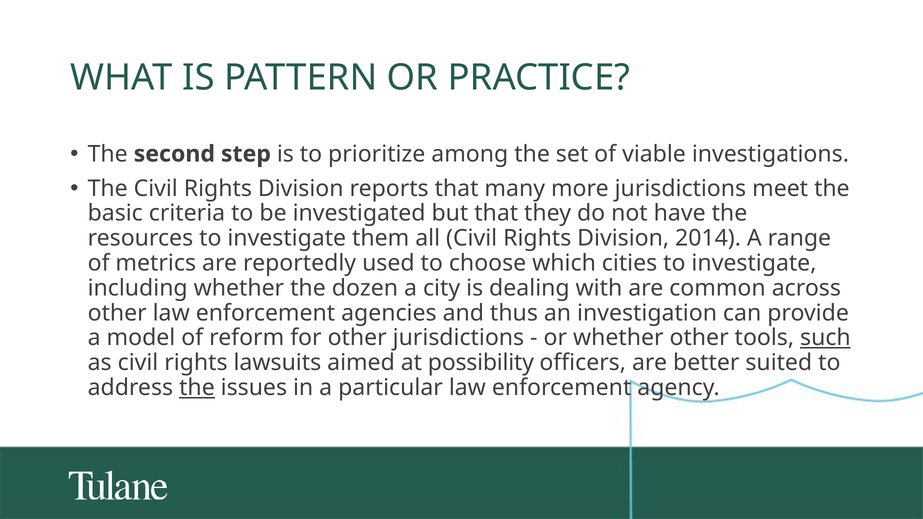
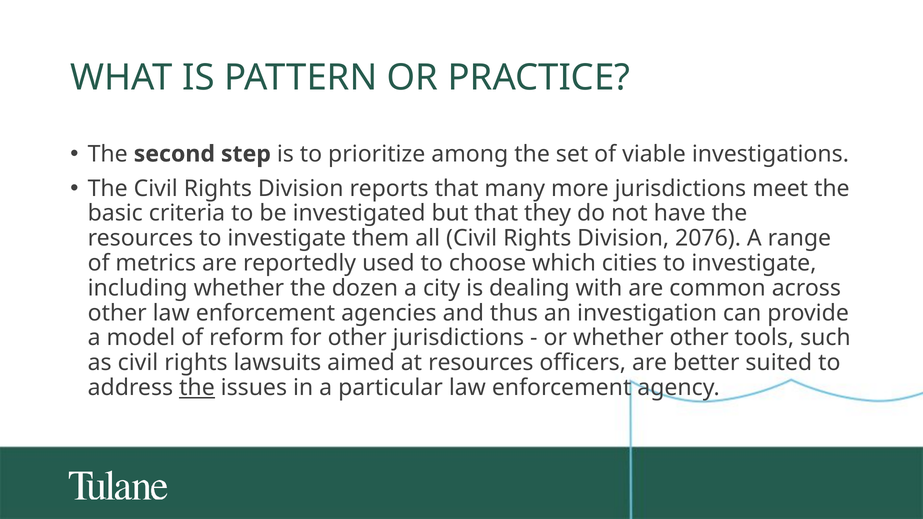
2014: 2014 -> 2076
such underline: present -> none
at possibility: possibility -> resources
